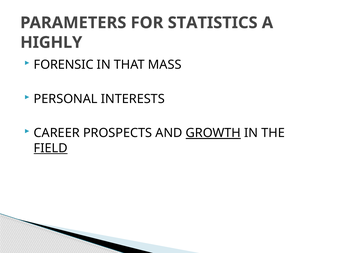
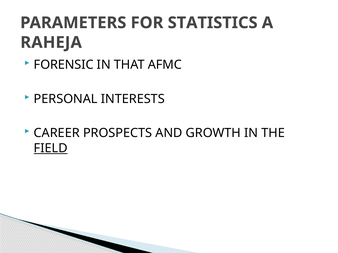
HIGHLY: HIGHLY -> RAHEJA
MASS: MASS -> AFMC
GROWTH underline: present -> none
